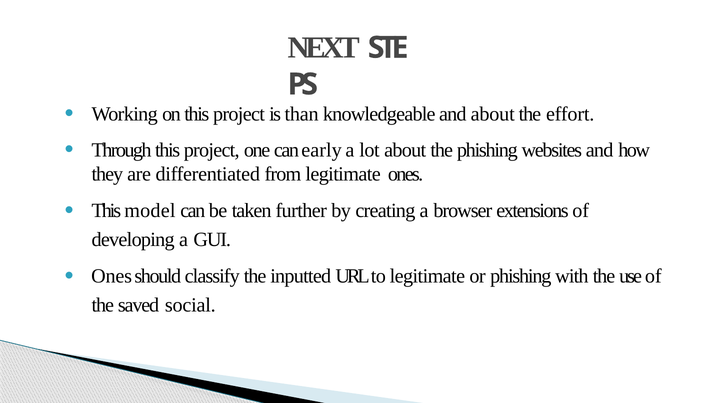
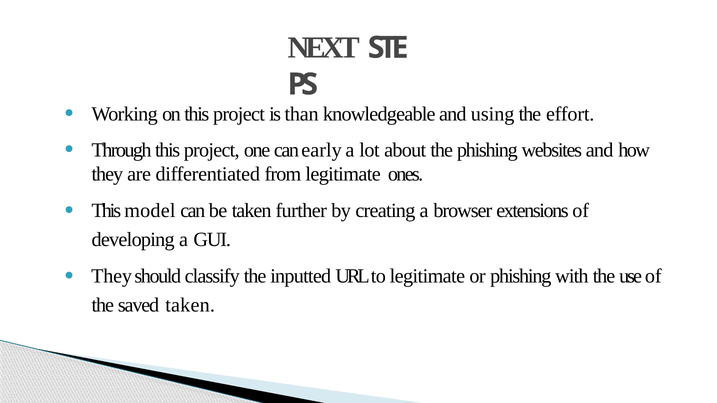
and about: about -> using
Ones at (112, 276): Ones -> They
saved social: social -> taken
